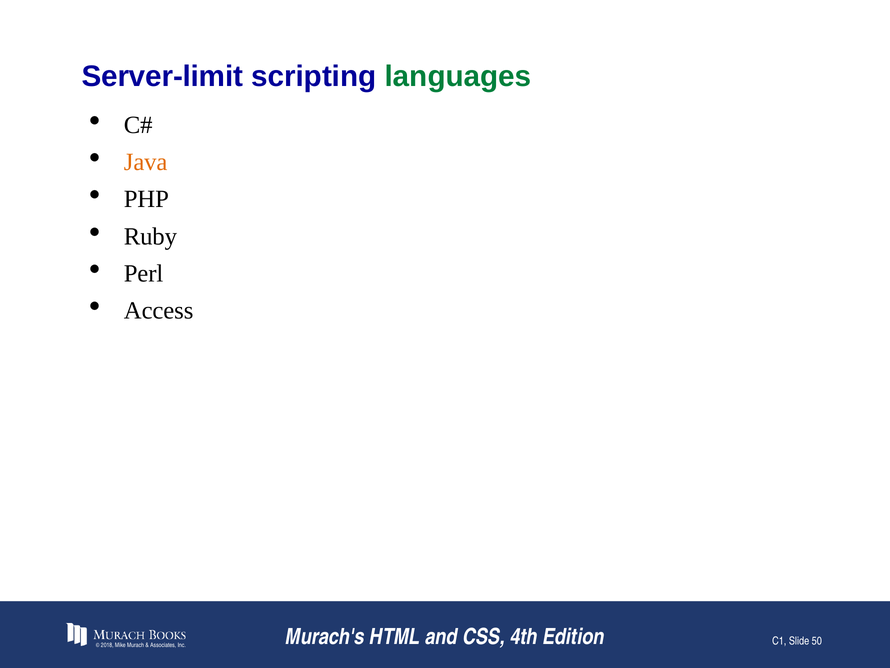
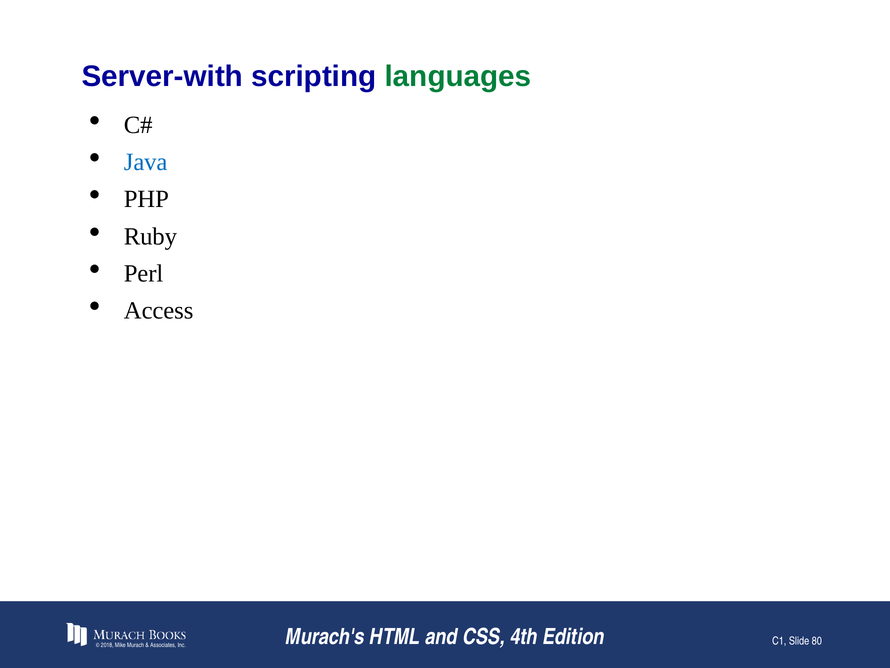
Server-limit: Server-limit -> Server-with
Java colour: orange -> blue
50: 50 -> 80
